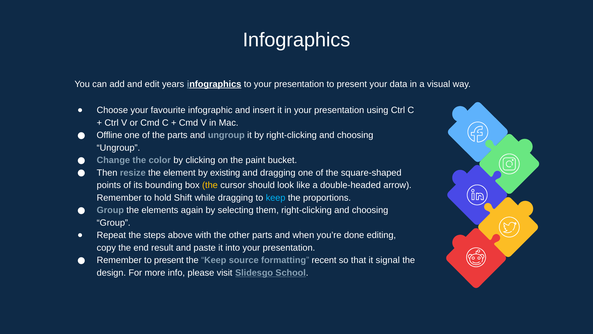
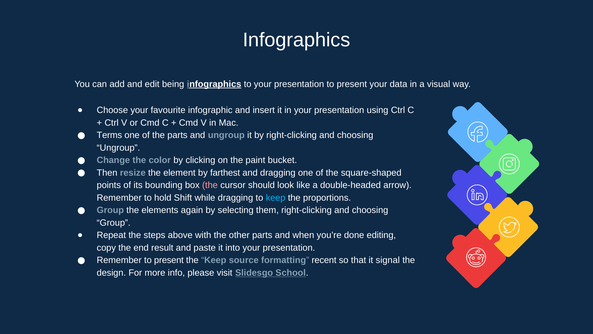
years: years -> being
Offline: Offline -> Terms
existing: existing -> farthest
the at (210, 185) colour: yellow -> pink
